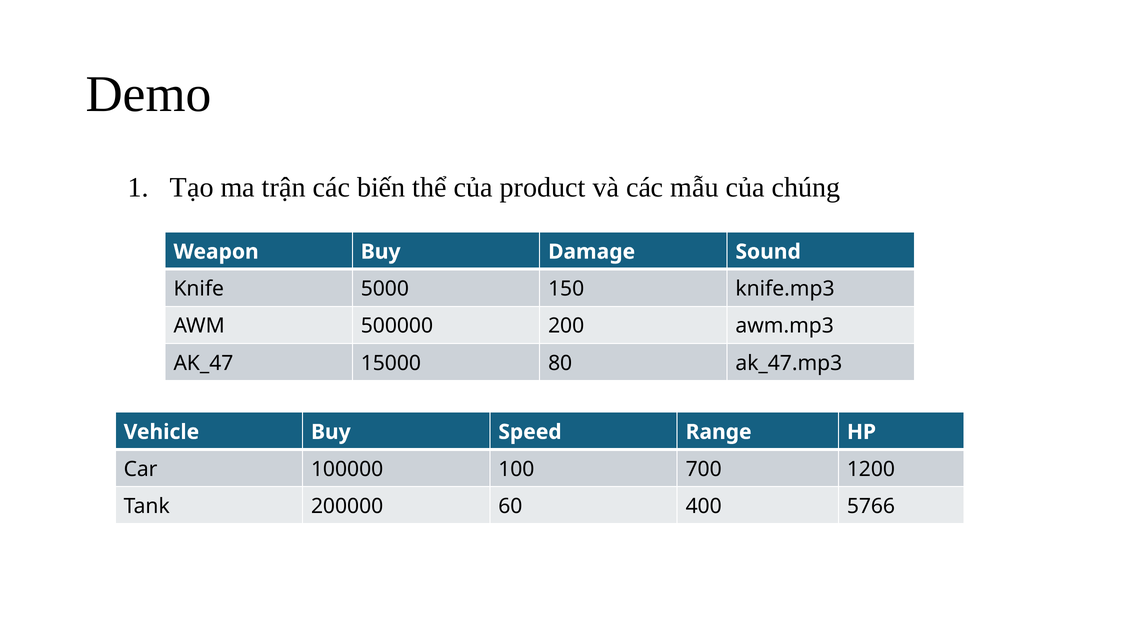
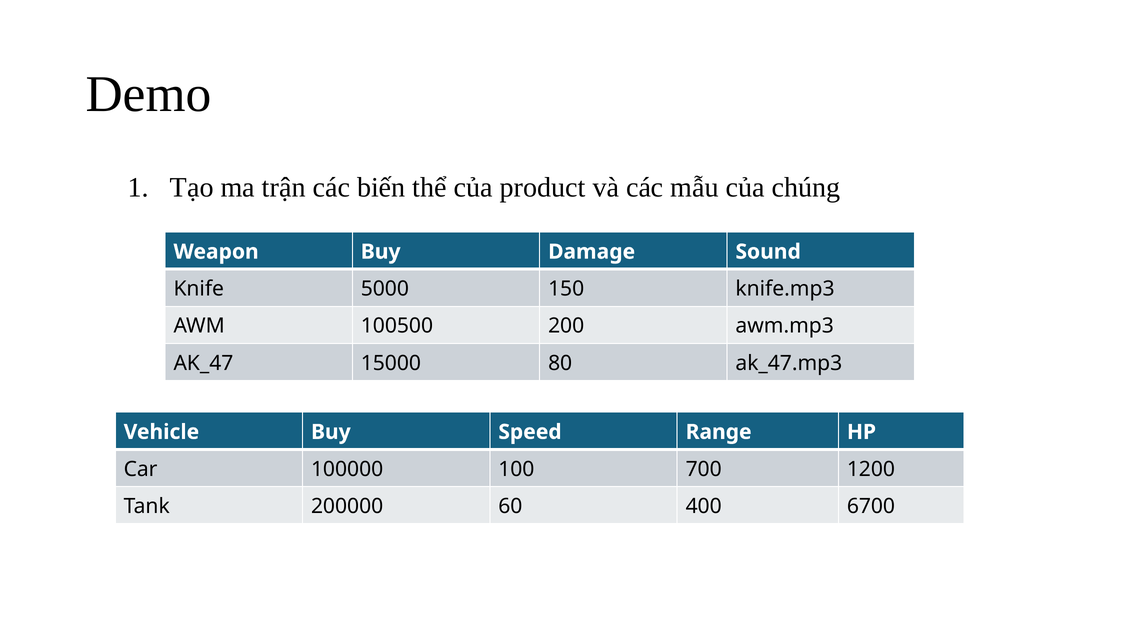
500000: 500000 -> 100500
5766: 5766 -> 6700
